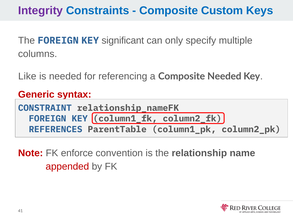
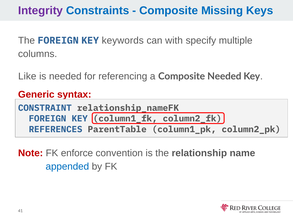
Custom: Custom -> Missing
significant: significant -> keywords
only: only -> with
appended colour: red -> blue
